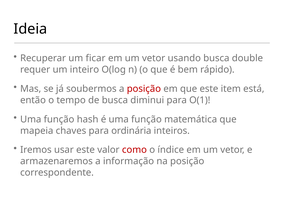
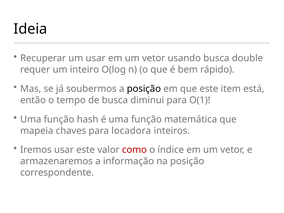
um ficar: ficar -> usar
posição at (144, 89) colour: red -> black
ordinária: ordinária -> locadora
